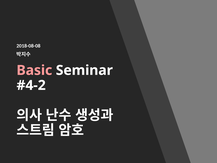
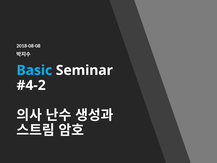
Basic colour: pink -> light blue
